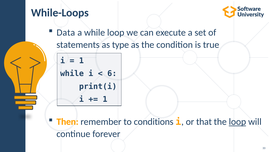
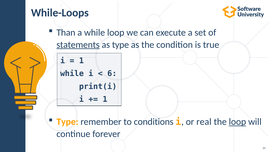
Data: Data -> Than
statements underline: none -> present
Then at (67, 121): Then -> Type
that: that -> real
